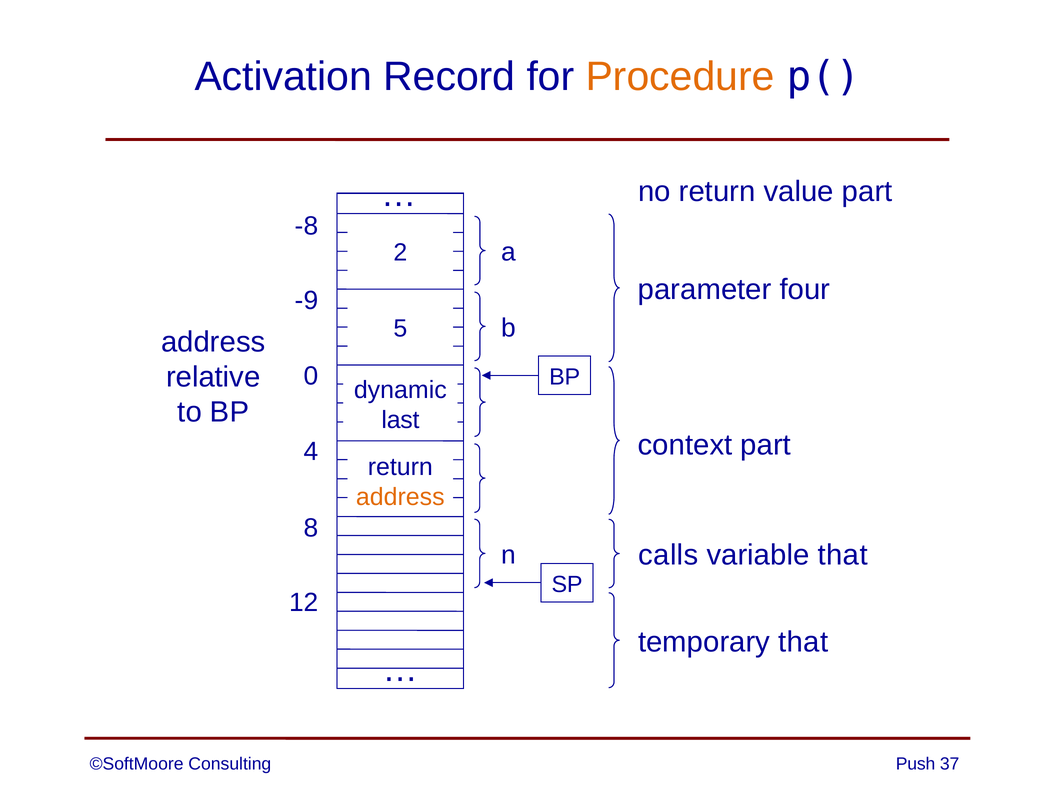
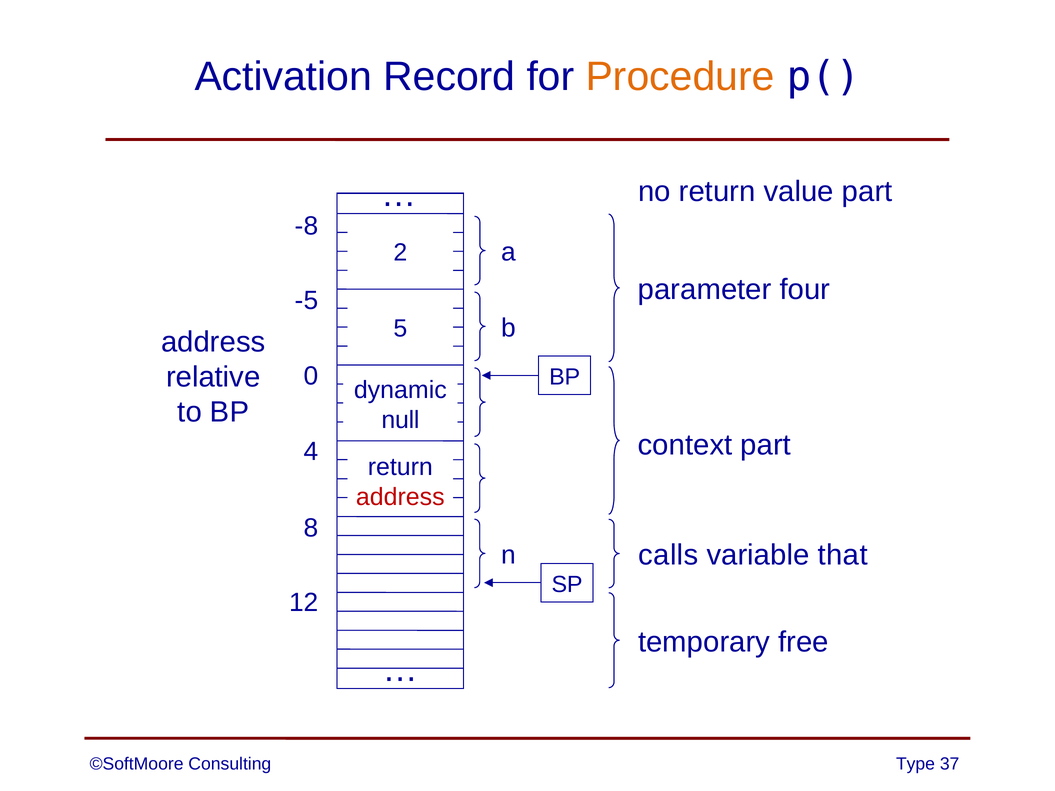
-9: -9 -> -5
last: last -> null
address at (400, 497) colour: orange -> red
temporary that: that -> free
Push: Push -> Type
